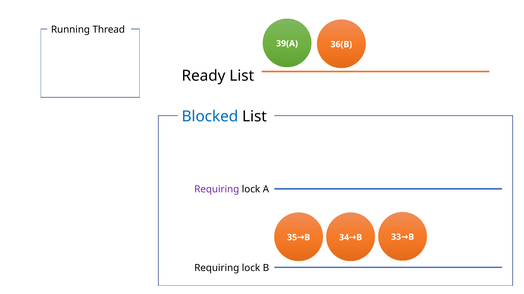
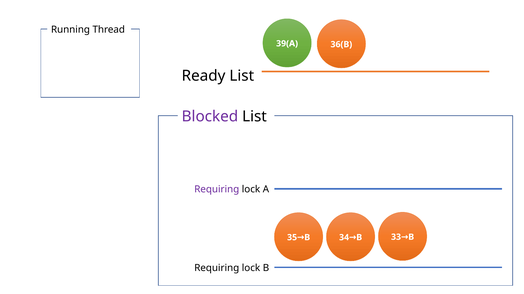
Blocked colour: blue -> purple
